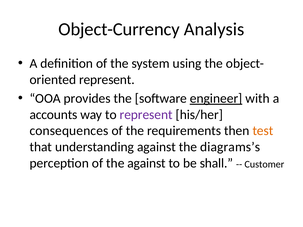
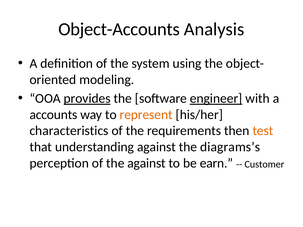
Object-Currency: Object-Currency -> Object-Accounts
represent at (107, 80): represent -> modeling
provides underline: none -> present
represent at (146, 115) colour: purple -> orange
consequences: consequences -> characteristics
shall: shall -> earn
